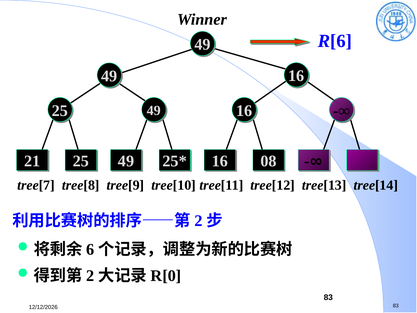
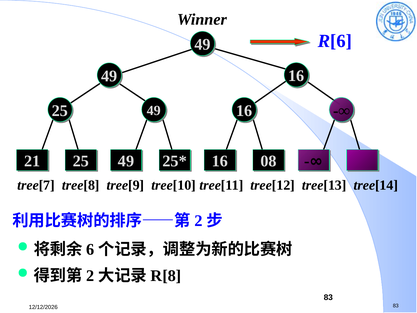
R[0: R[0 -> R[8
